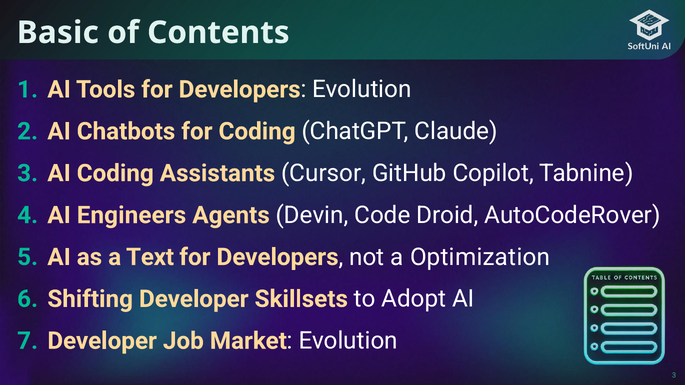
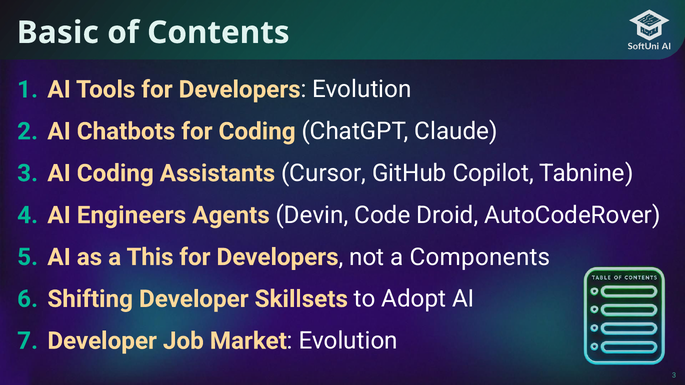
Text: Text -> This
Optimization: Optimization -> Components
